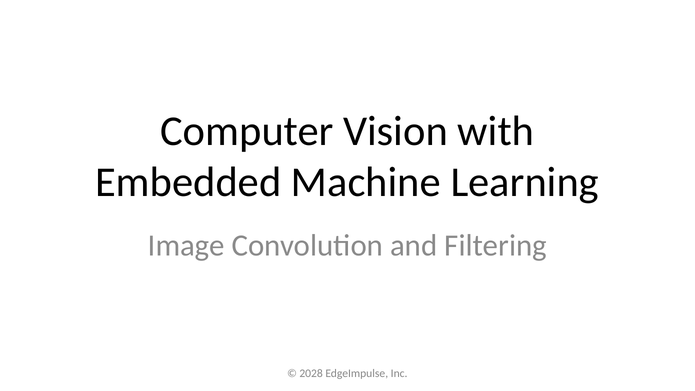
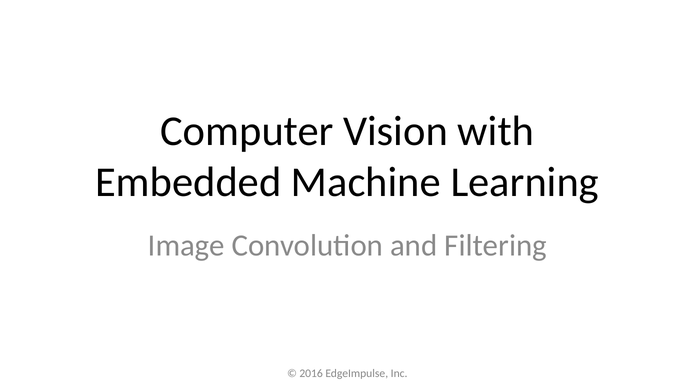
2028: 2028 -> 2016
